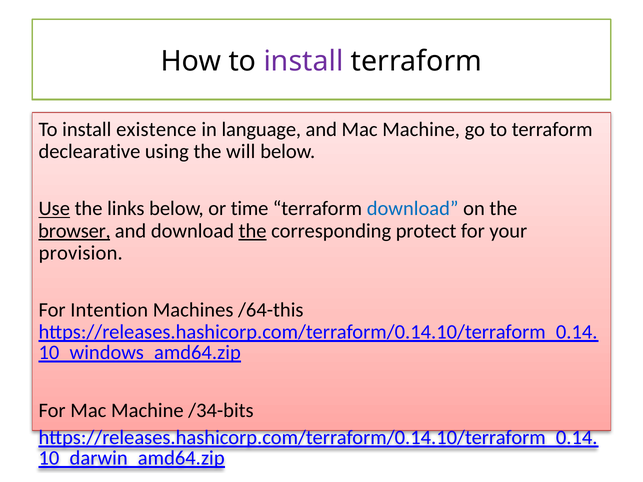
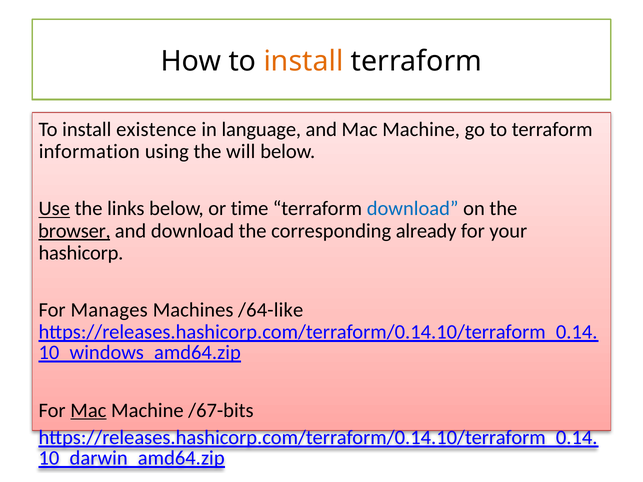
install at (303, 62) colour: purple -> orange
declearative: declearative -> information
the at (253, 231) underline: present -> none
protect: protect -> already
provision: provision -> hashicorp
Intention: Intention -> Manages
/64-this: /64-this -> /64-like
Mac at (88, 410) underline: none -> present
/34-bits: /34-bits -> /67-bits
